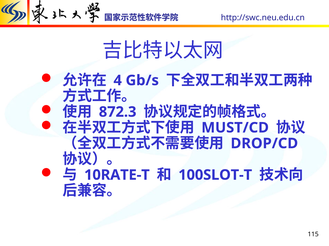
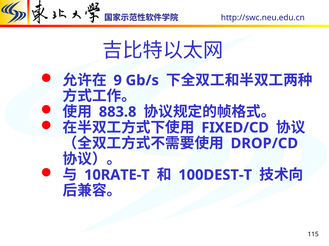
4: 4 -> 9
872.3: 872.3 -> 883.8
MUST/CD: MUST/CD -> FIXED/CD
100SLOT-T: 100SLOT-T -> 100DEST-T
